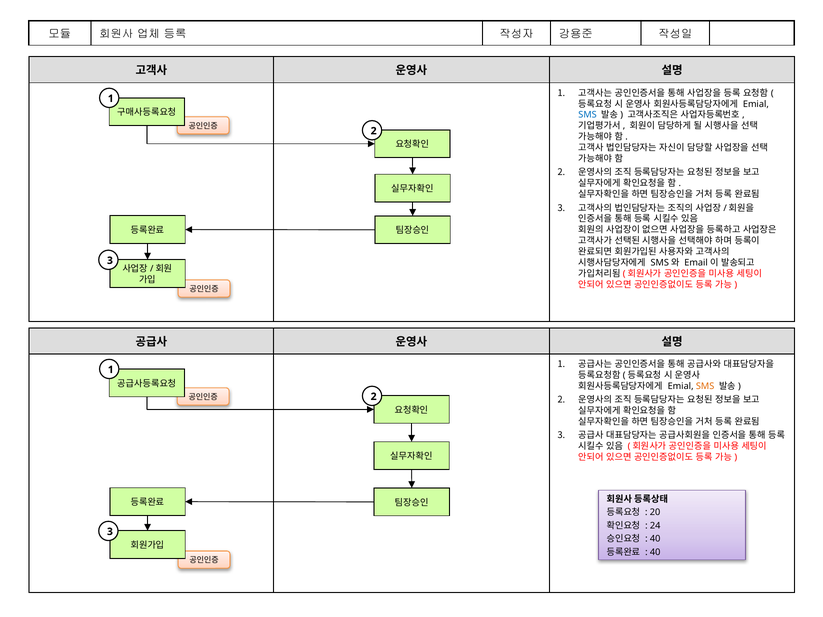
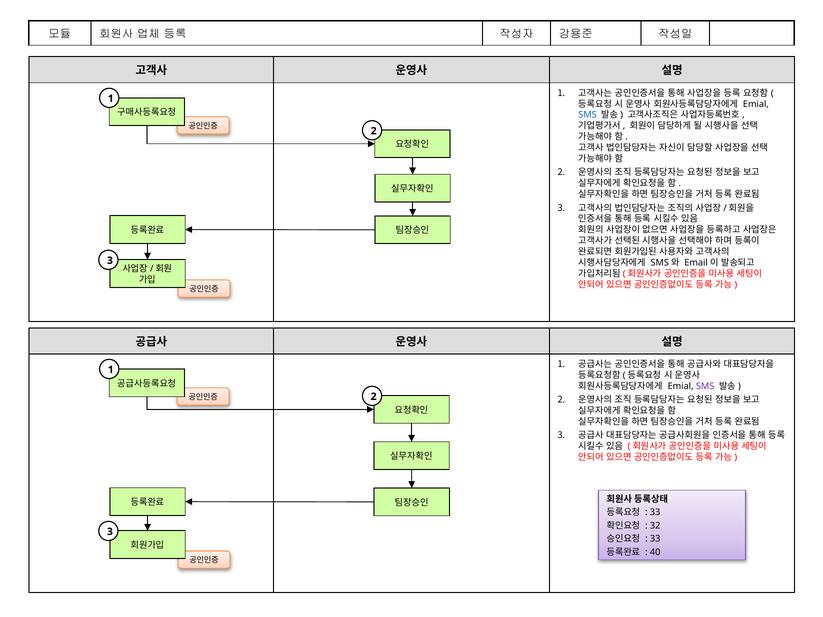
SMS at (705, 386) colour: orange -> purple
20 at (655, 513): 20 -> 33
24: 24 -> 32
40 at (655, 539): 40 -> 33
